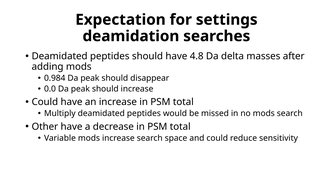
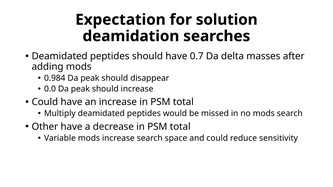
settings: settings -> solution
4.8: 4.8 -> 0.7
